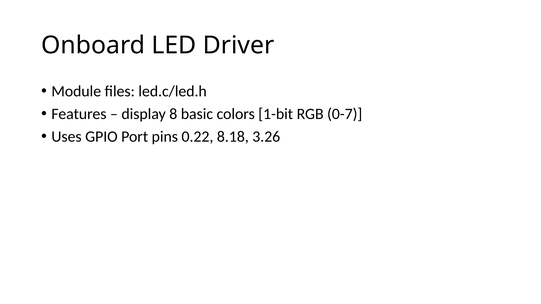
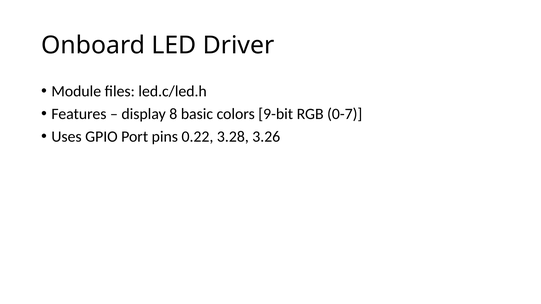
1-bit: 1-bit -> 9-bit
8.18: 8.18 -> 3.28
